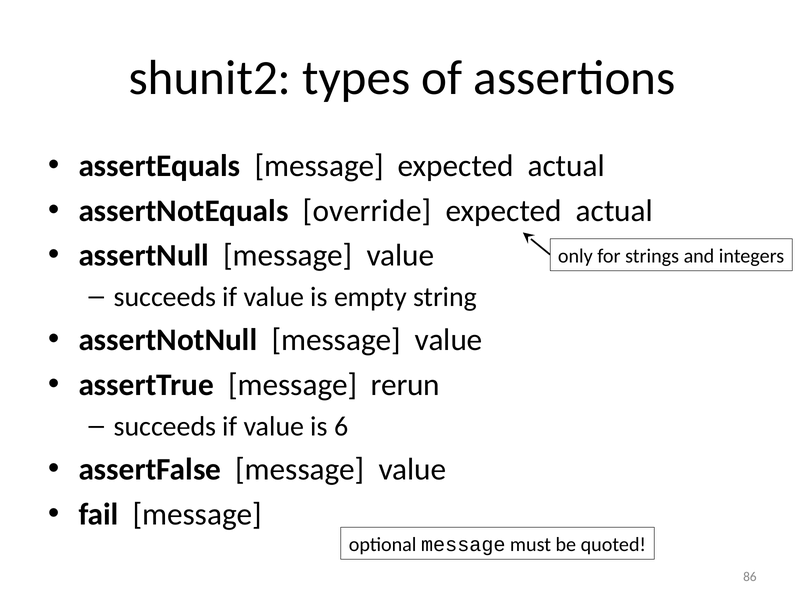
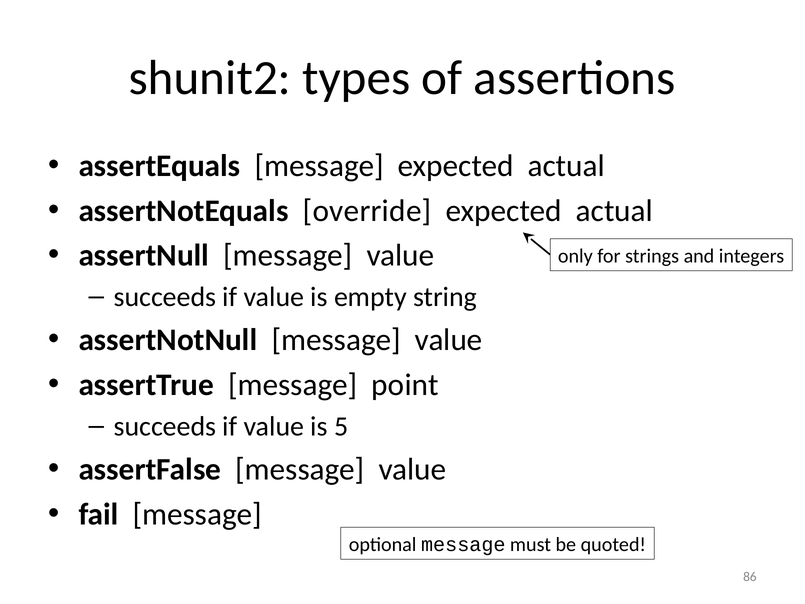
rerun: rerun -> point
6: 6 -> 5
